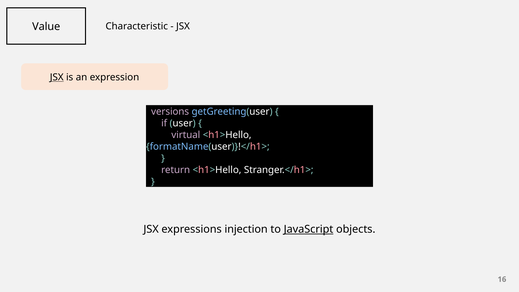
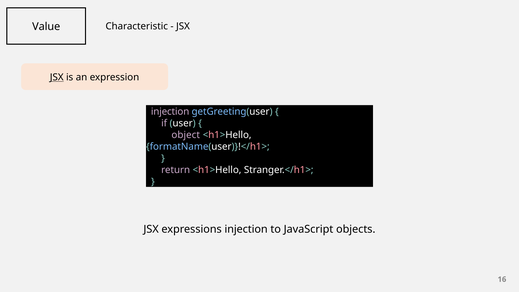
versions at (170, 112): versions -> injection
virtual: virtual -> object
JavaScript underline: present -> none
